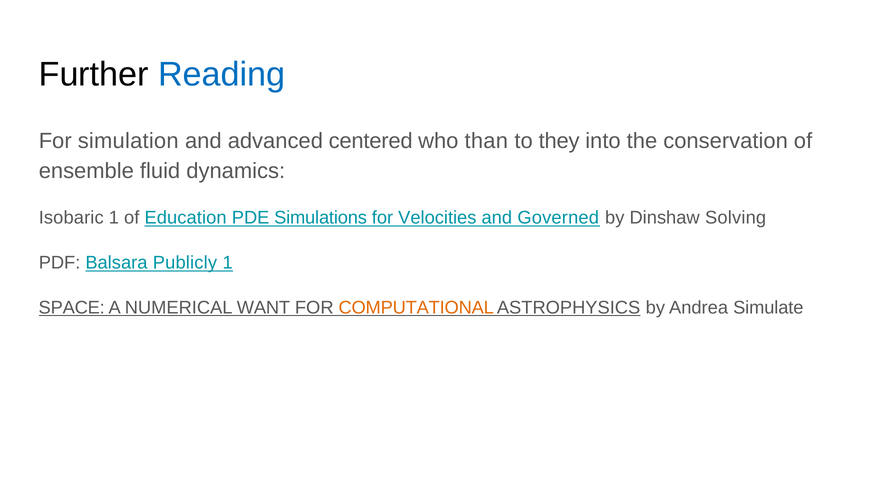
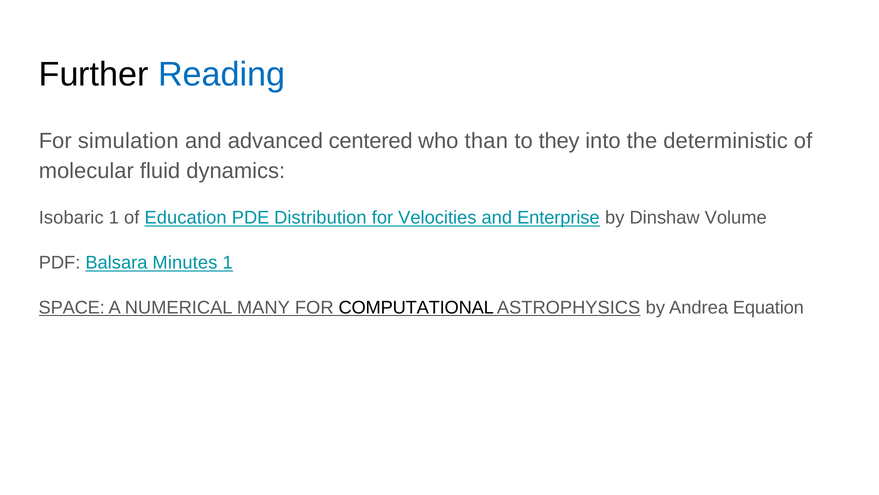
conservation: conservation -> deterministic
ensemble: ensemble -> molecular
Simulations: Simulations -> Distribution
Governed: Governed -> Enterprise
Solving: Solving -> Volume
Publicly: Publicly -> Minutes
WANT: WANT -> MANY
COMPUTATIONAL colour: orange -> black
Simulate: Simulate -> Equation
